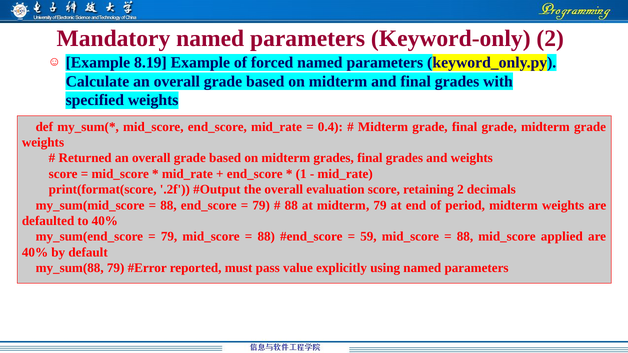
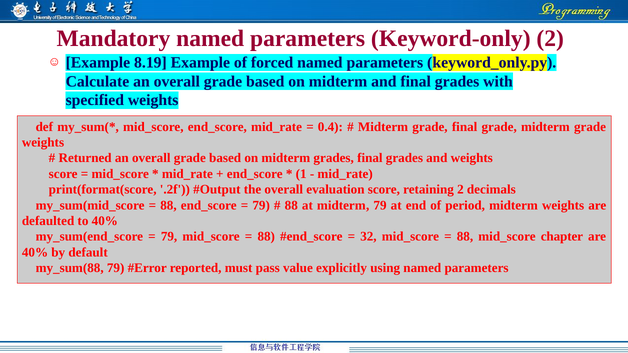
59: 59 -> 32
applied: applied -> chapter
